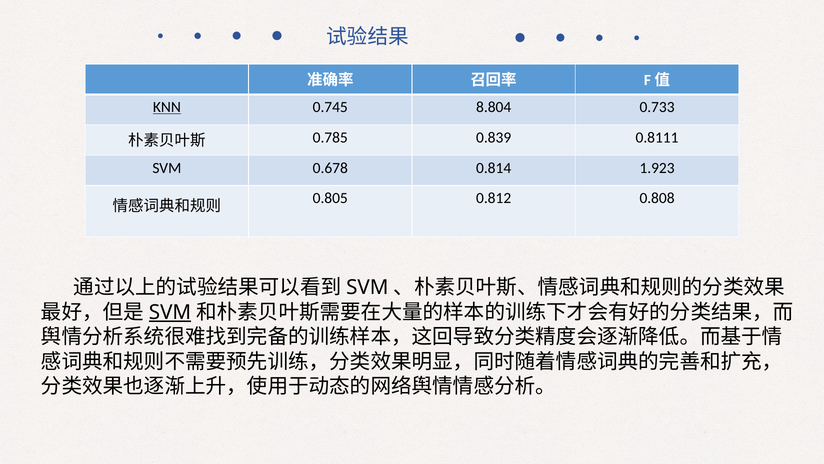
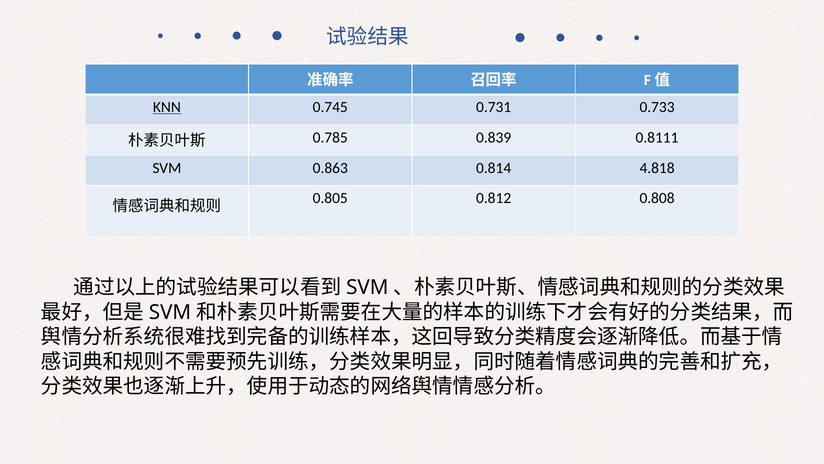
8.804: 8.804 -> 0.731
0.678: 0.678 -> 0.863
1.923: 1.923 -> 4.818
SVM at (170, 312) underline: present -> none
